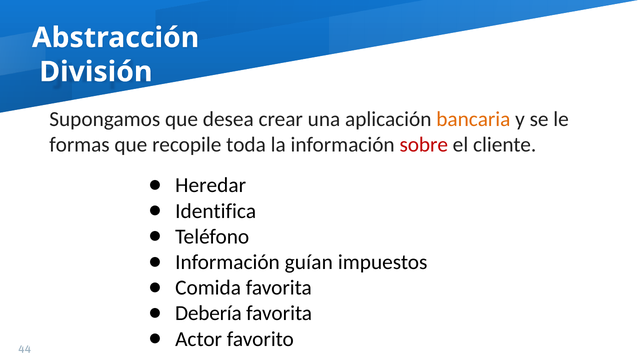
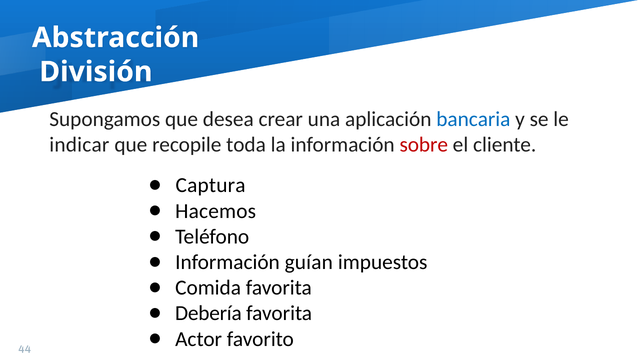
bancaria colour: orange -> blue
formas: formas -> indicar
Heredar: Heredar -> Captura
Identifica: Identifica -> Hacemos
